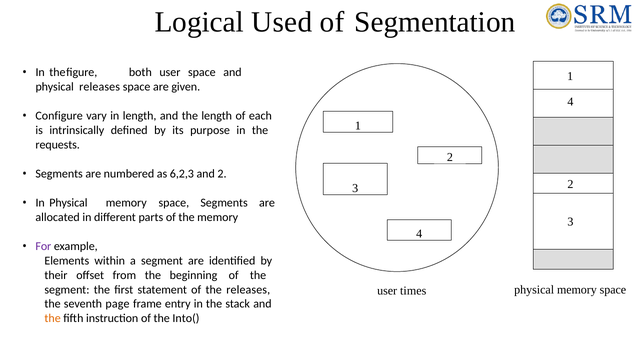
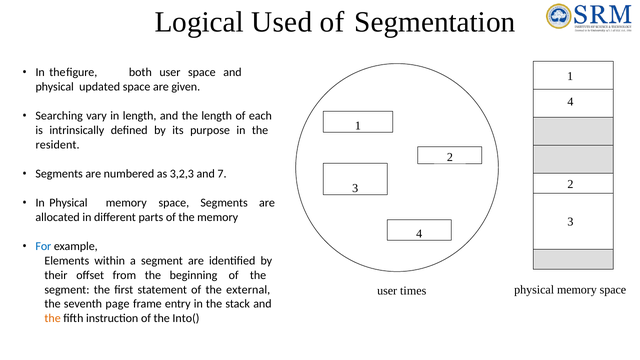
physical releases: releases -> updated
Configure: Configure -> Searching
requests: requests -> resident
6,2,3: 6,2,3 -> 3,2,3
and 2: 2 -> 7
For colour: purple -> blue
the releases: releases -> external
